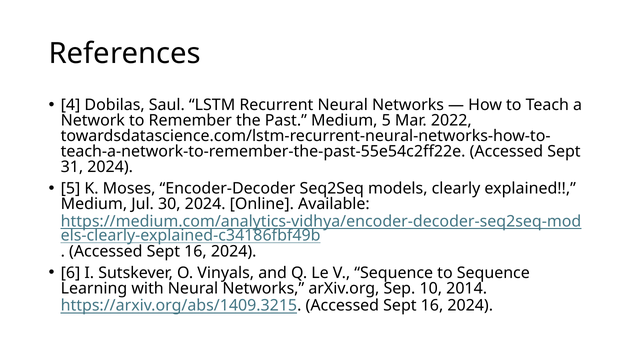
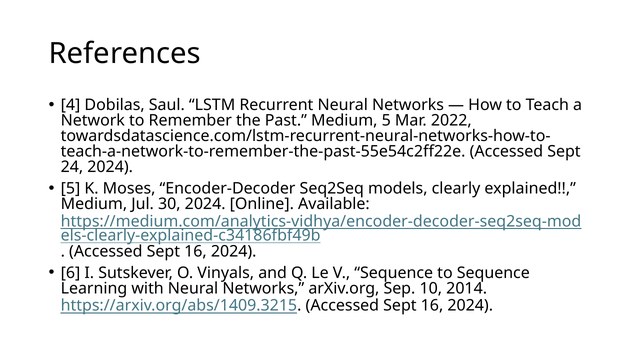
31: 31 -> 24
